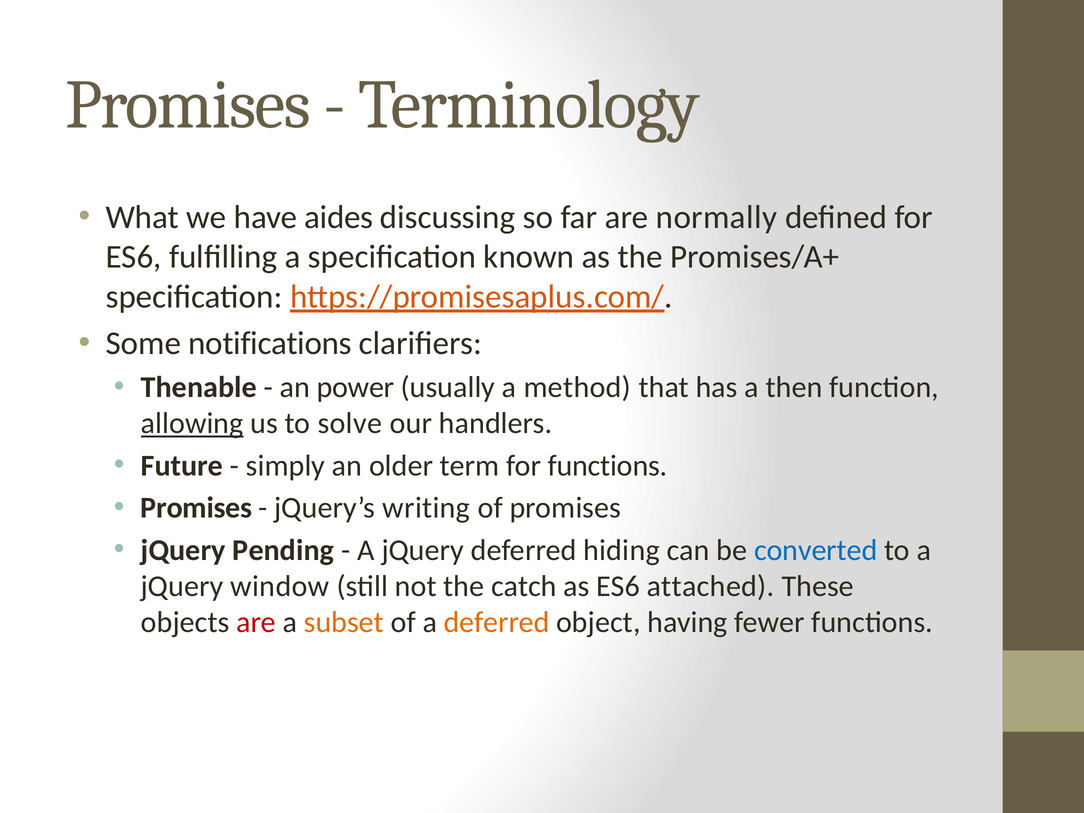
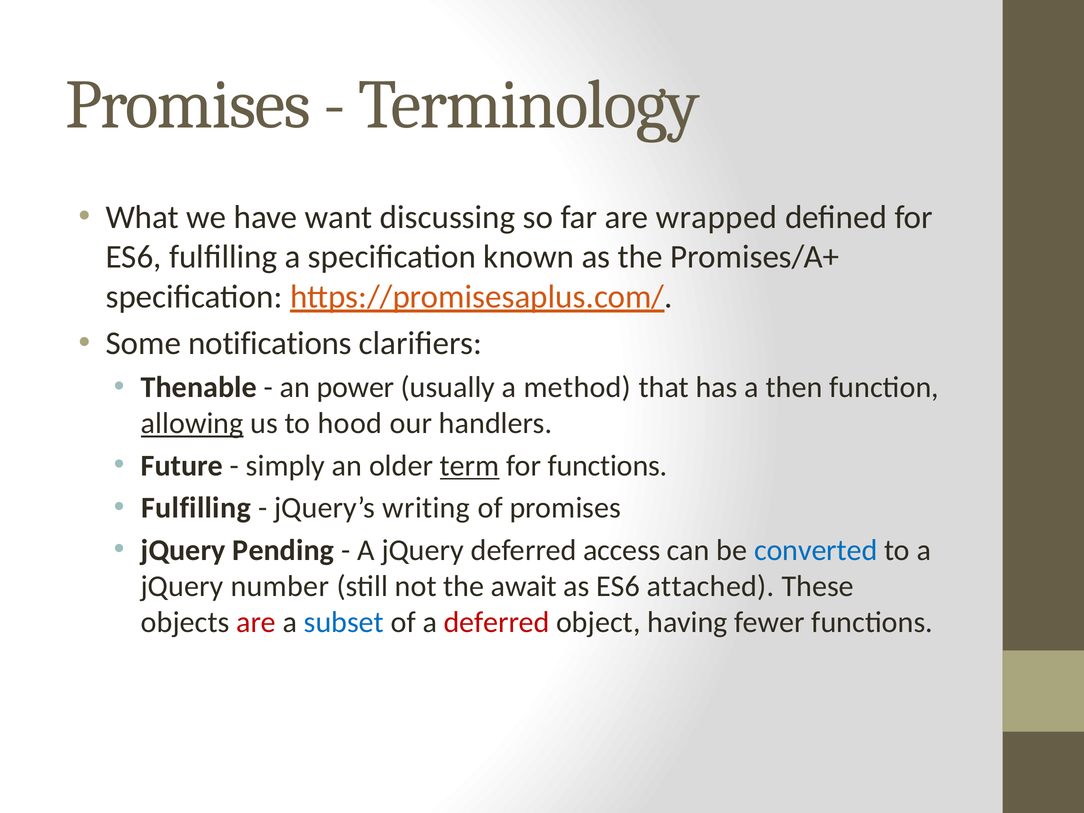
aides: aides -> want
normally: normally -> wrapped
solve: solve -> hood
term underline: none -> present
Promises at (196, 508): Promises -> Fulfilling
hiding: hiding -> access
window: window -> number
catch: catch -> await
subset colour: orange -> blue
deferred at (497, 623) colour: orange -> red
